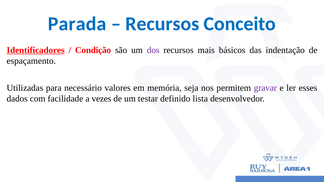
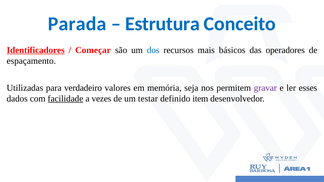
Recursos at (162, 24): Recursos -> Estrutura
Condição: Condição -> Começar
dos colour: purple -> blue
indentação: indentação -> operadores
necessário: necessário -> verdadeiro
facilidade underline: none -> present
lista: lista -> item
